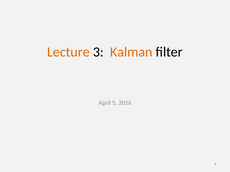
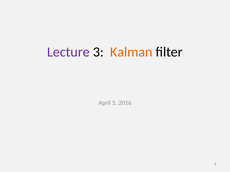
Lecture colour: orange -> purple
